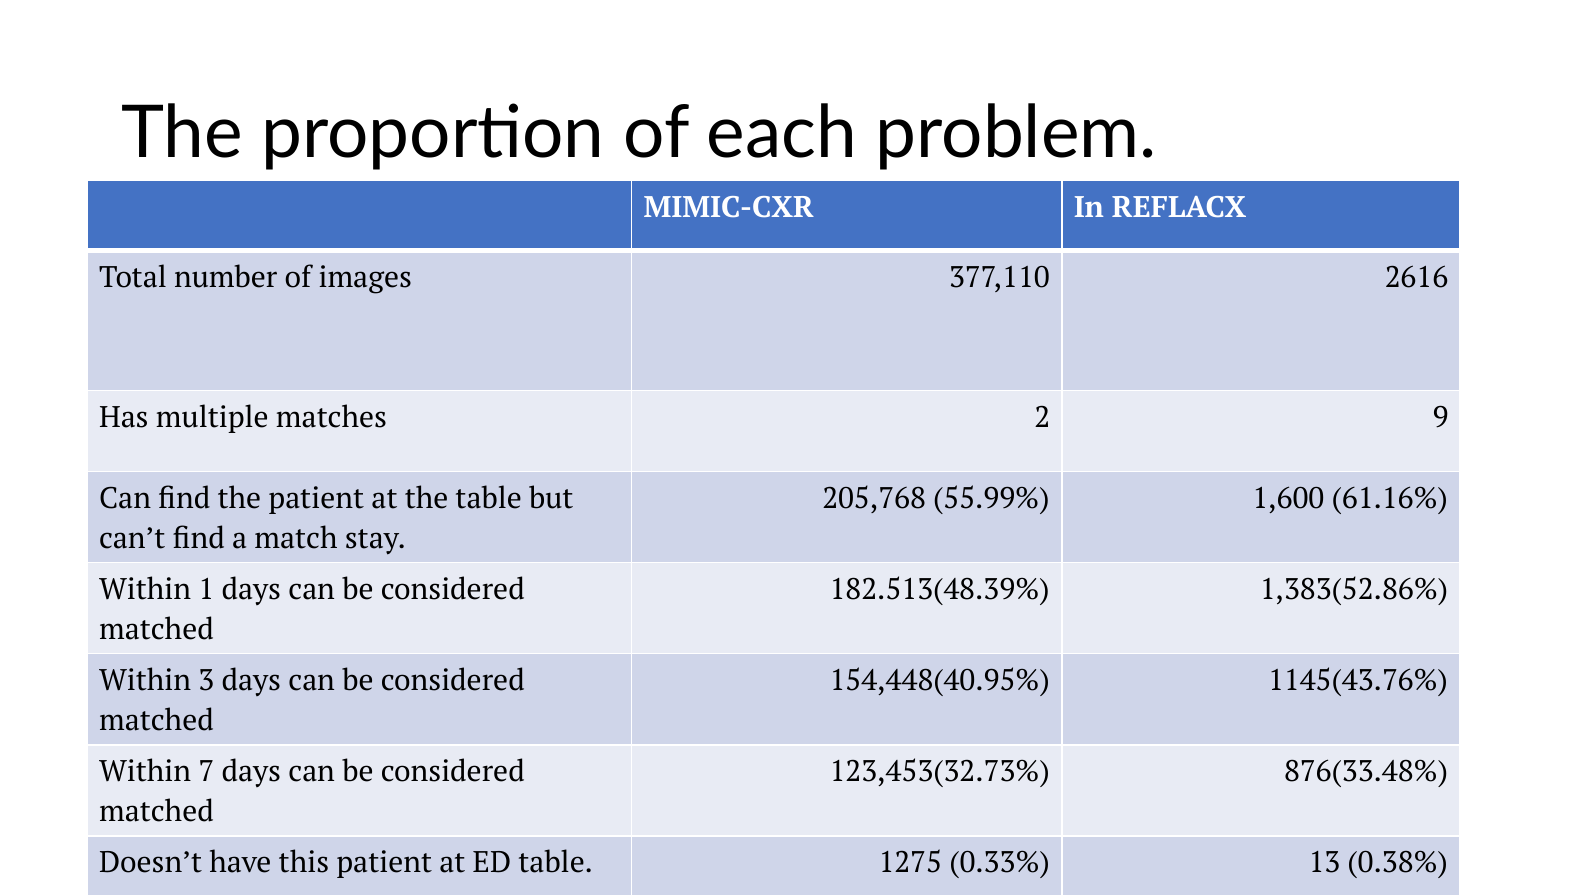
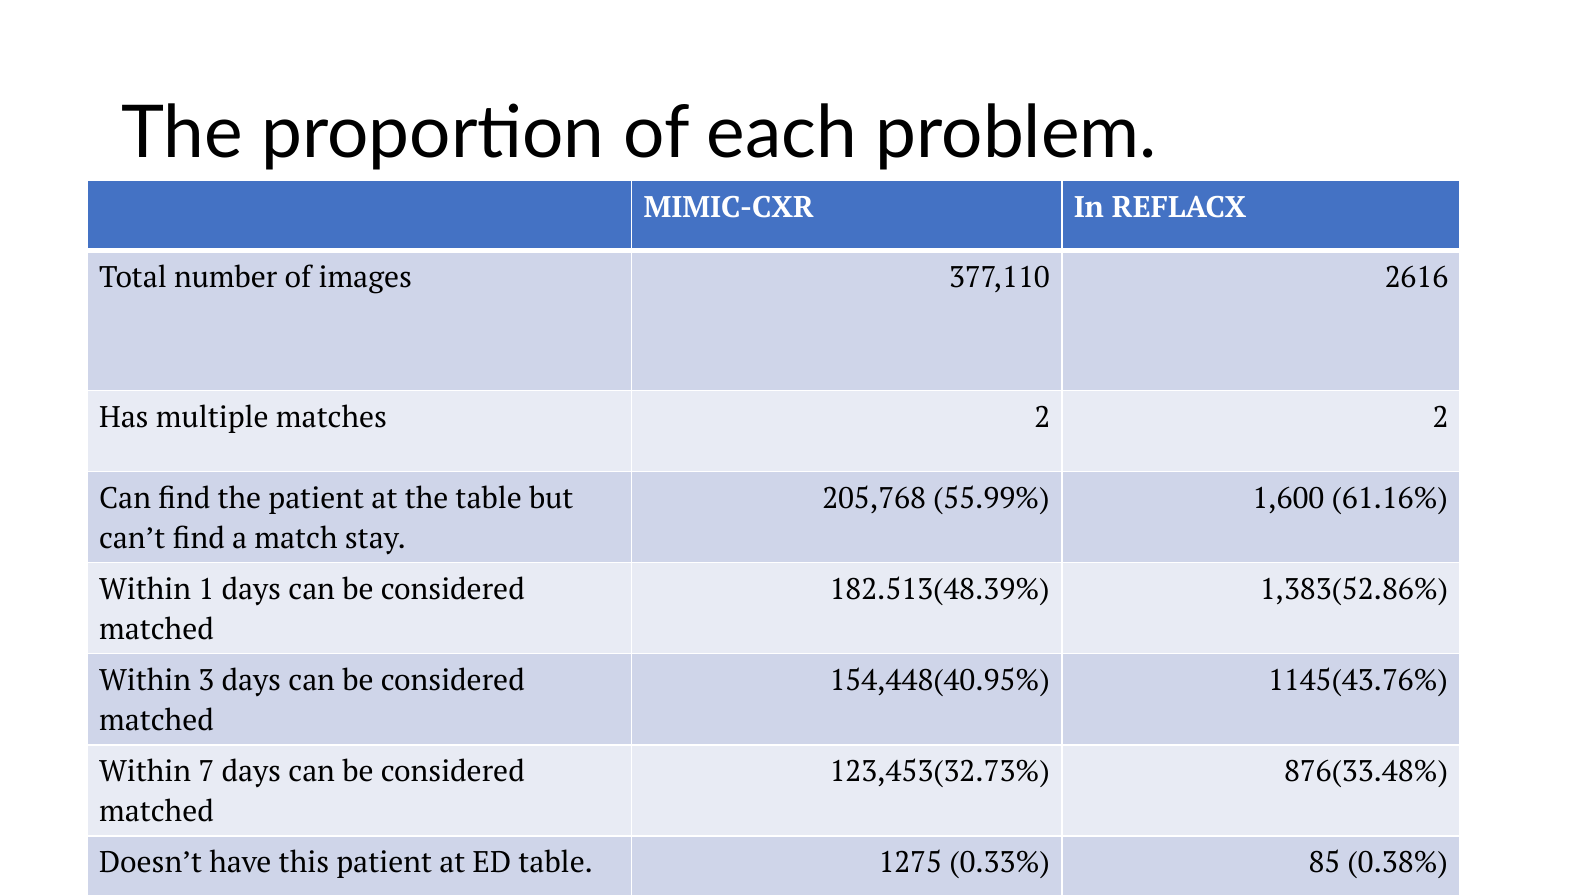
2 9: 9 -> 2
13: 13 -> 85
